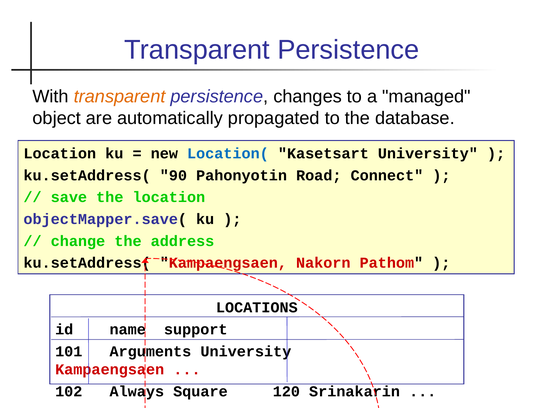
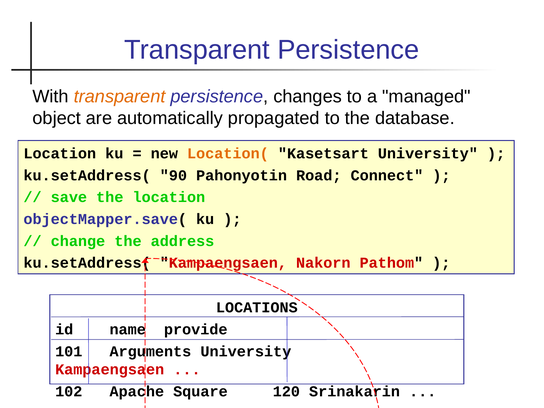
Location( colour: blue -> orange
support: support -> provide
Always: Always -> Apache
